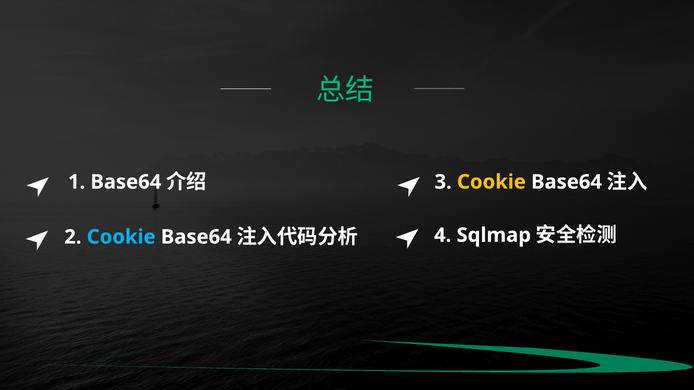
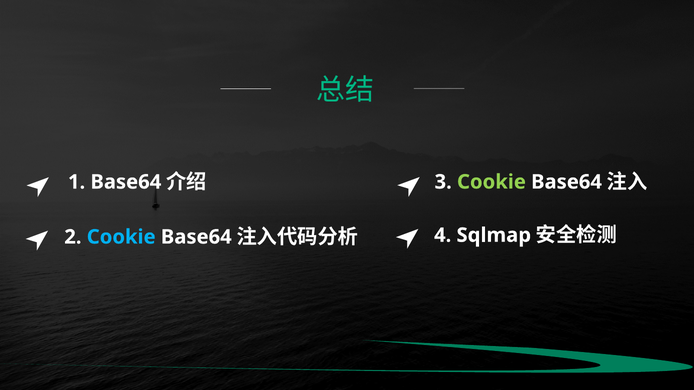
Cookie at (491, 182) colour: yellow -> light green
